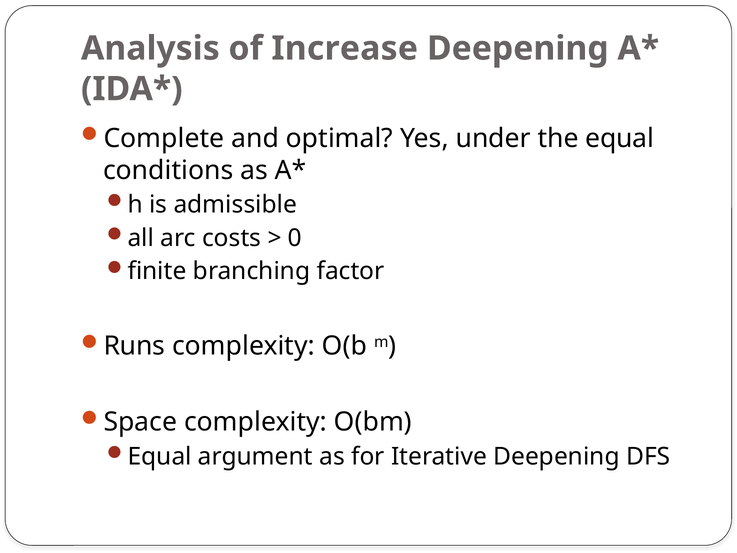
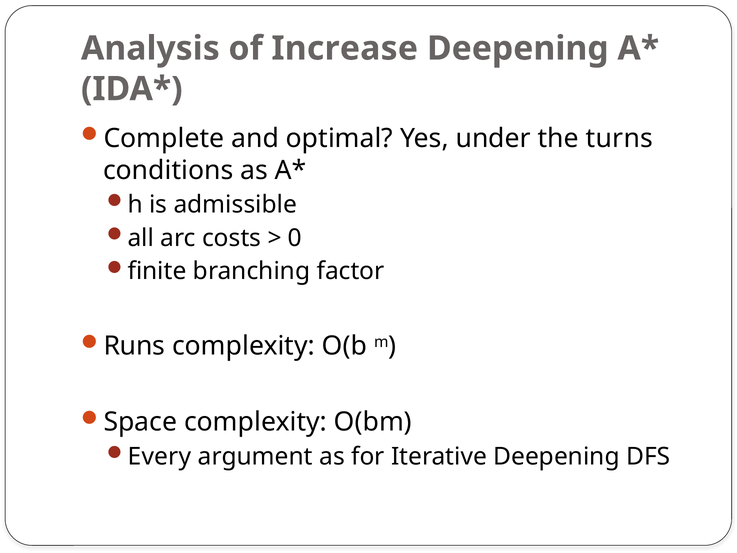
the equal: equal -> turns
Equal at (160, 456): Equal -> Every
